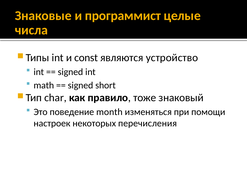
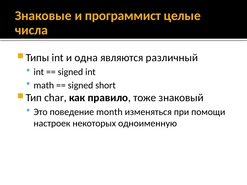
const: const -> одна
устройство: устройство -> различный
перечисления: перечисления -> одноименную
